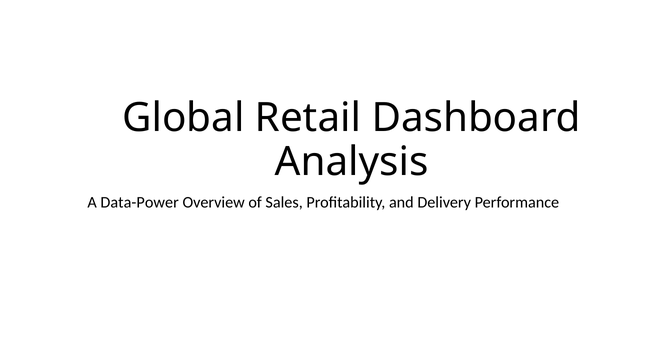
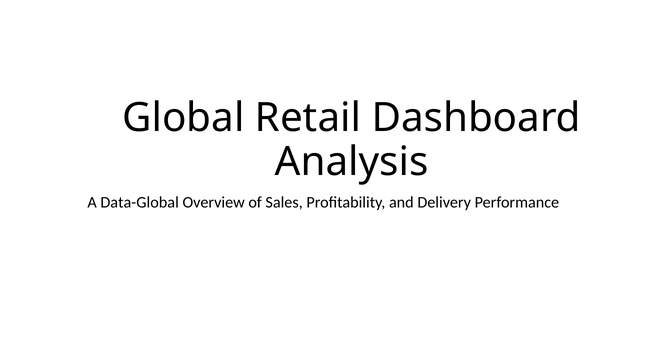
Data-Power: Data-Power -> Data-Global
